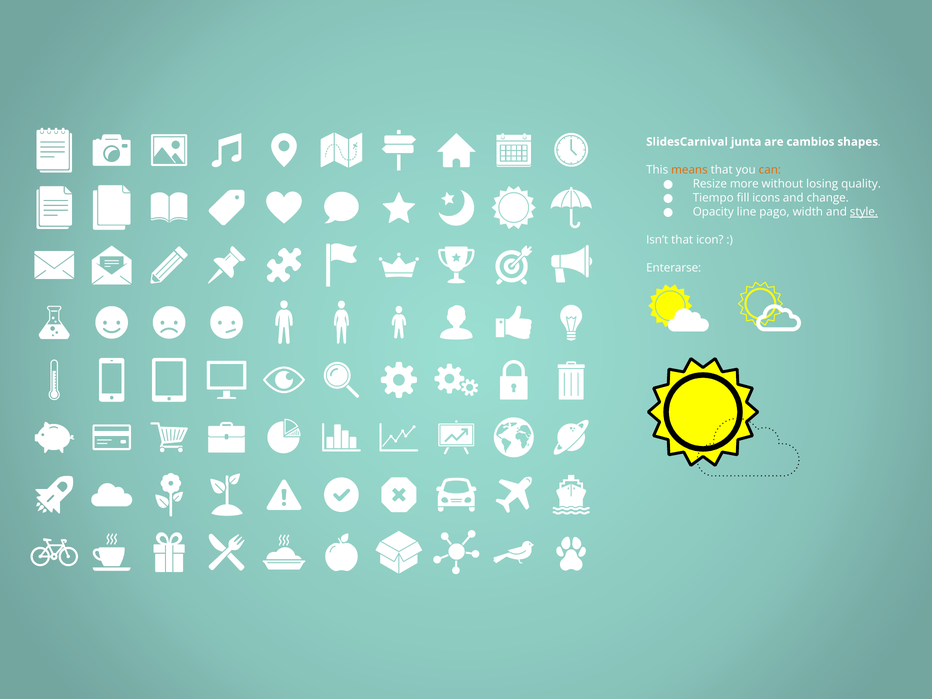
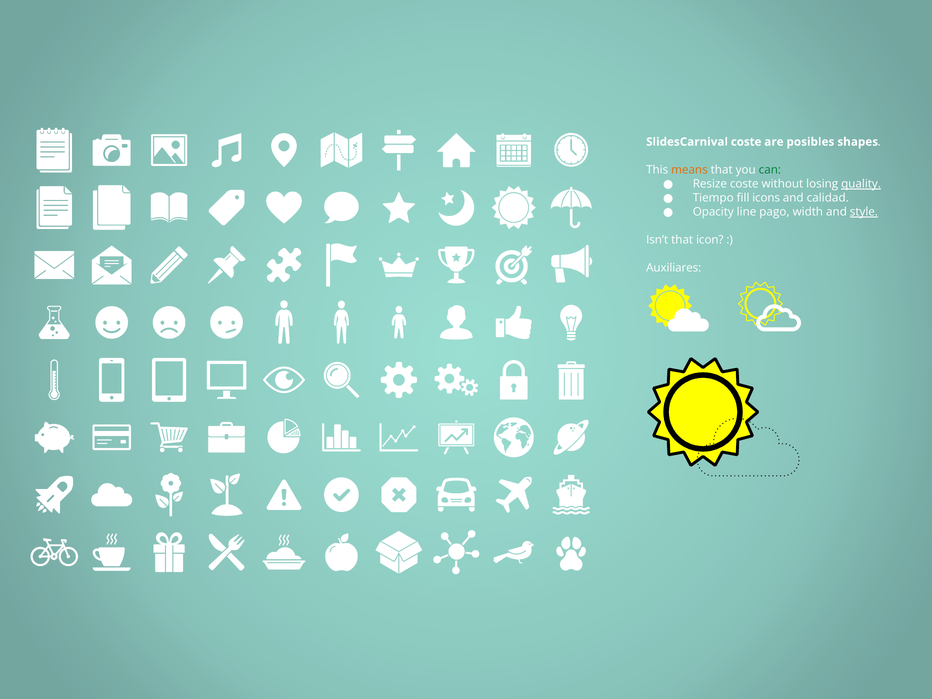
SlidesCarnival junta: junta -> coste
cambios: cambios -> posibles
can colour: orange -> green
Resize more: more -> coste
quality underline: none -> present
change: change -> calidad
Enterarse: Enterarse -> Auxiliares
